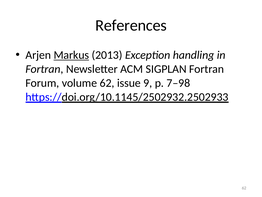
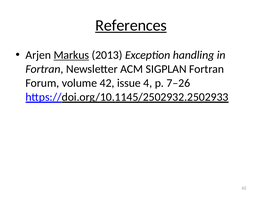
References underline: none -> present
volume 62: 62 -> 42
9: 9 -> 4
7‒98: 7‒98 -> 7‒26
